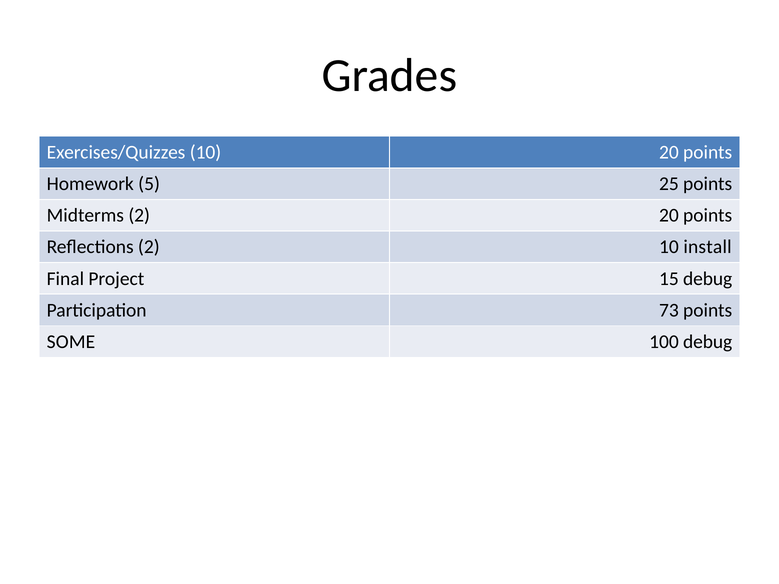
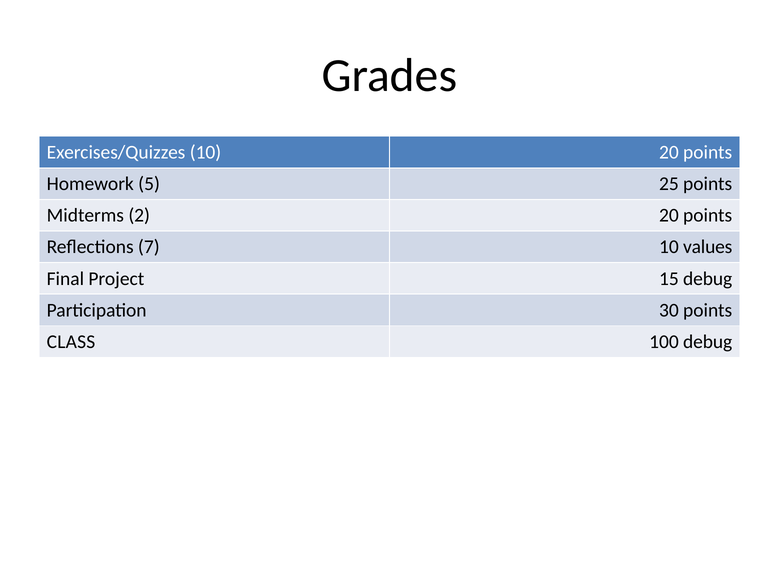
Reflections 2: 2 -> 7
install: install -> values
73: 73 -> 30
SOME: SOME -> CLASS
